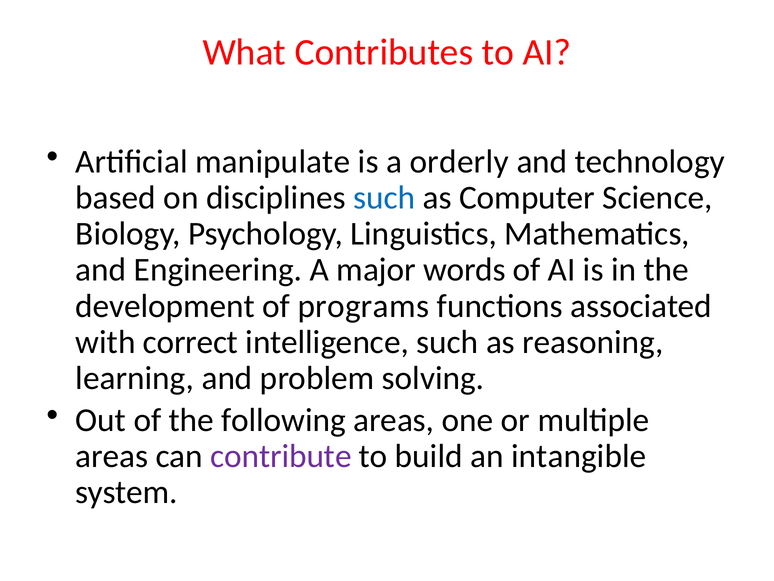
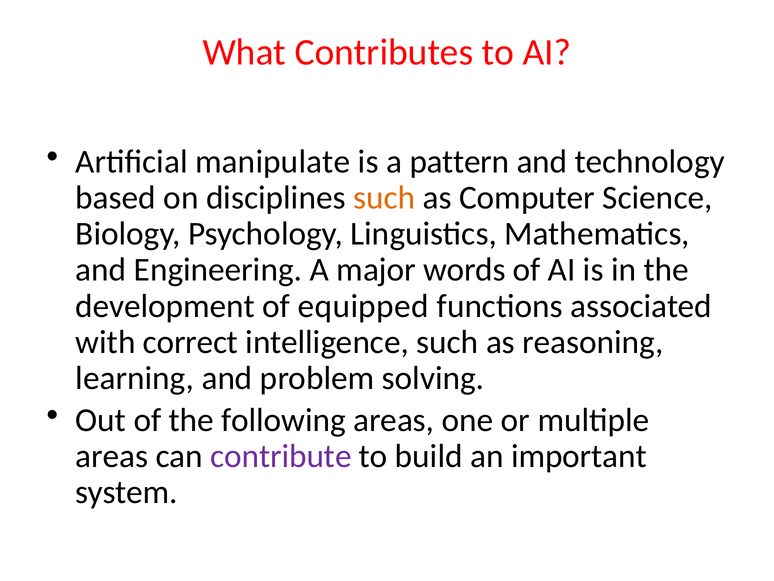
orderly: orderly -> pattern
such at (384, 198) colour: blue -> orange
programs: programs -> equipped
intangible: intangible -> important
